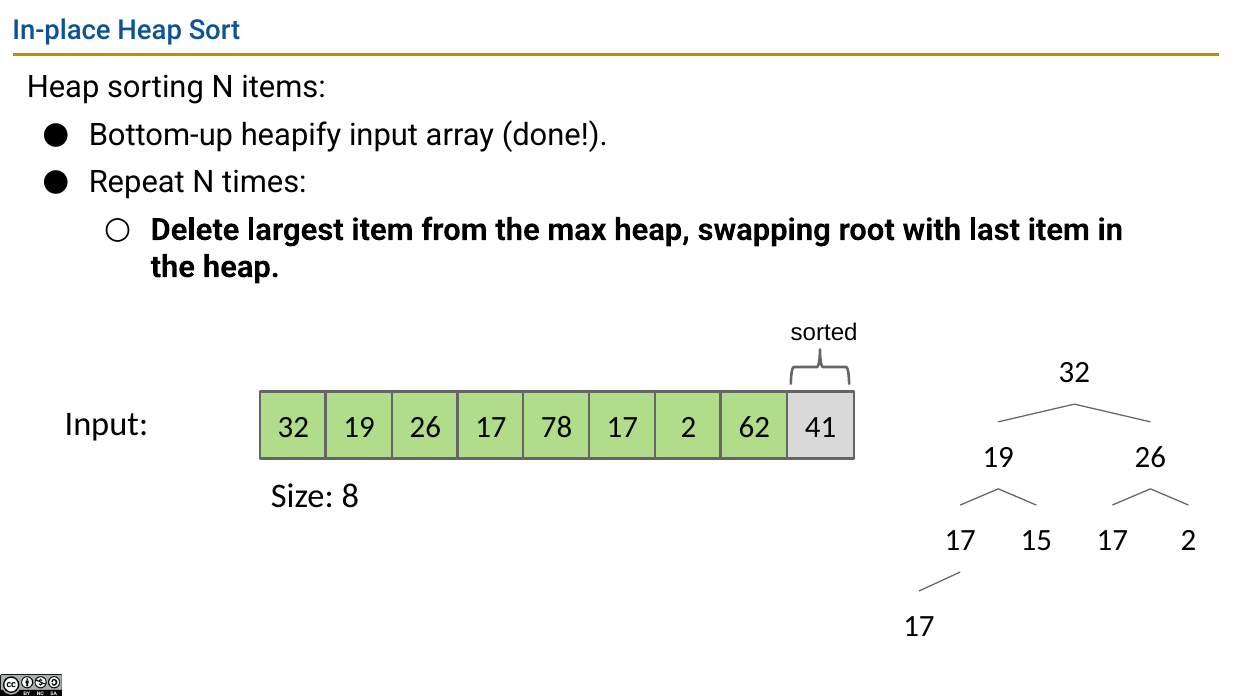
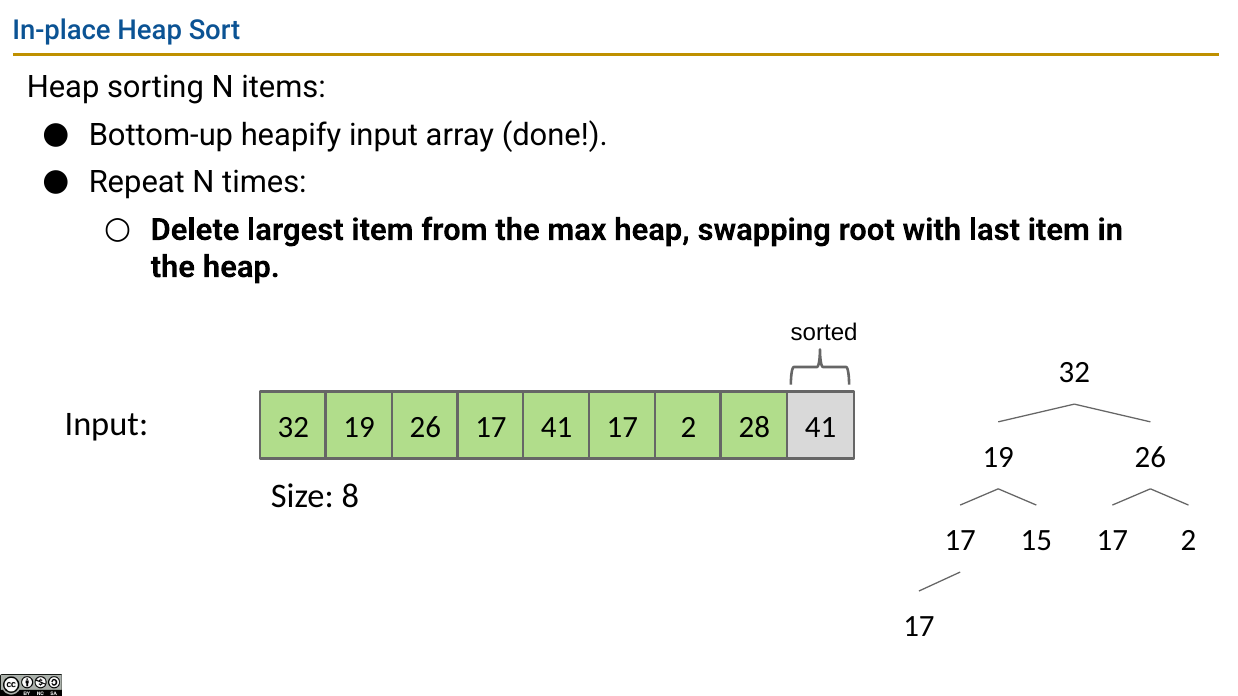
17 78: 78 -> 41
62: 62 -> 28
